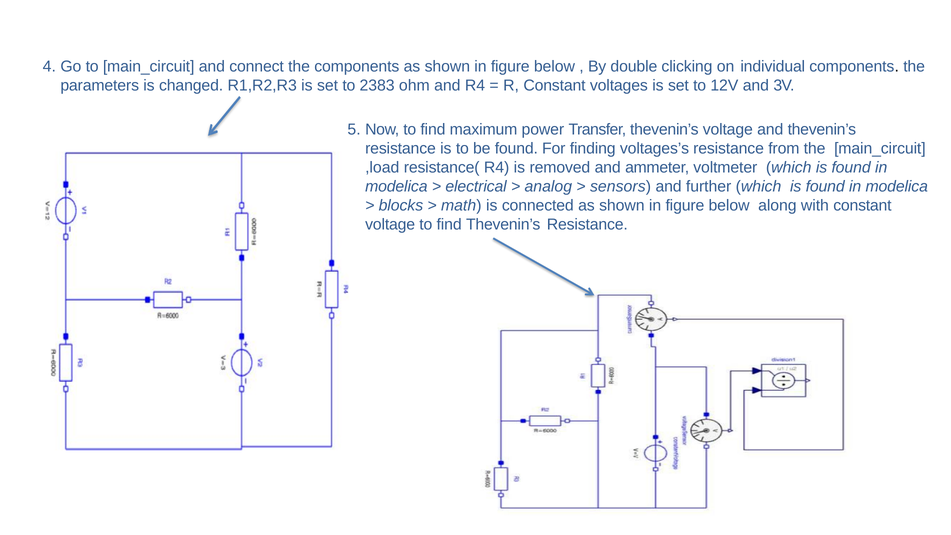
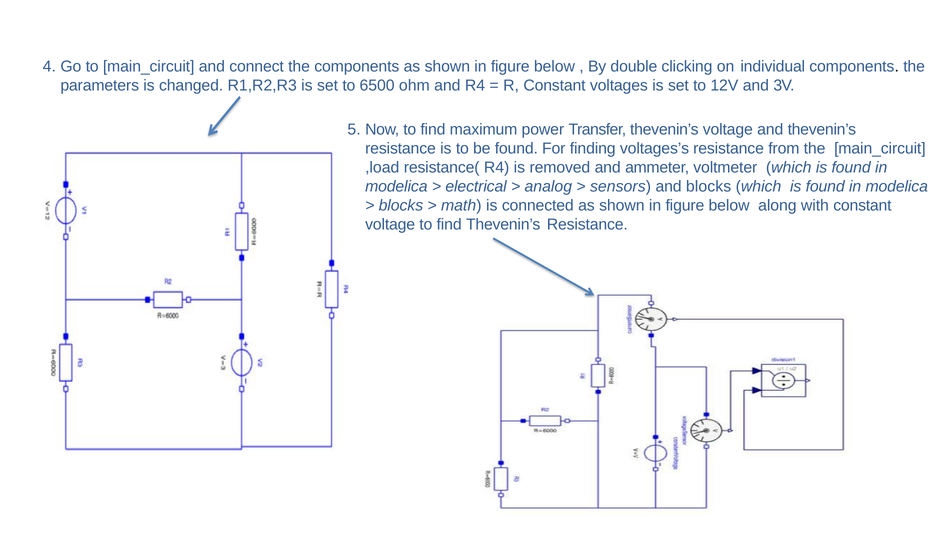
2383: 2383 -> 6500
and further: further -> blocks
